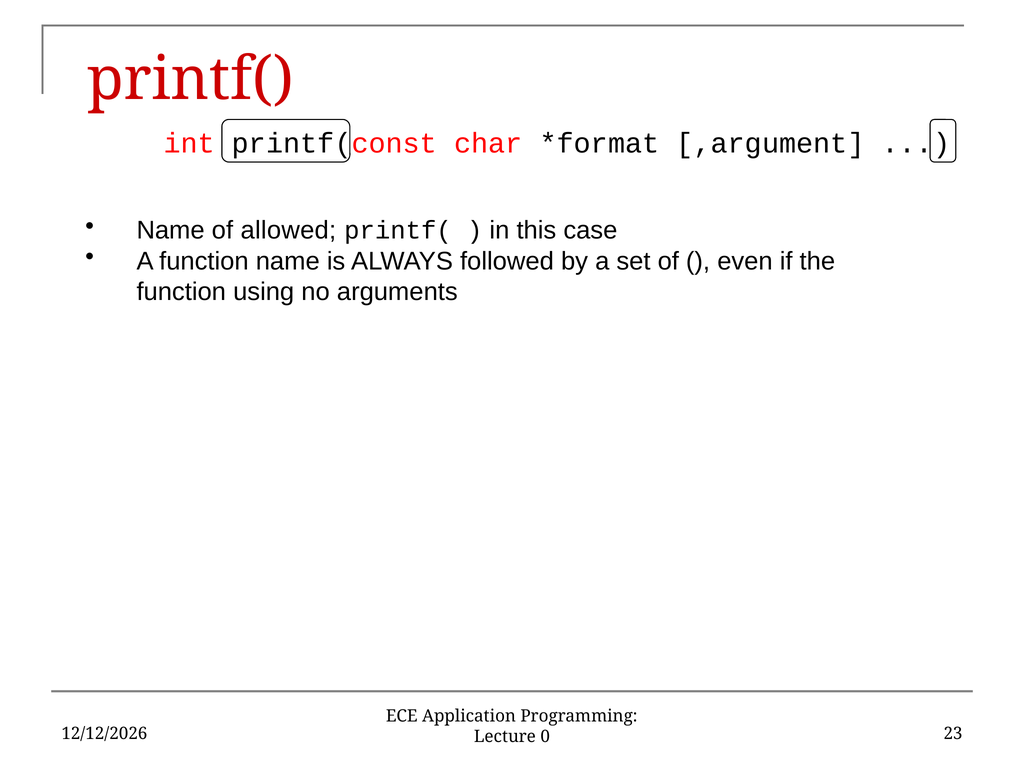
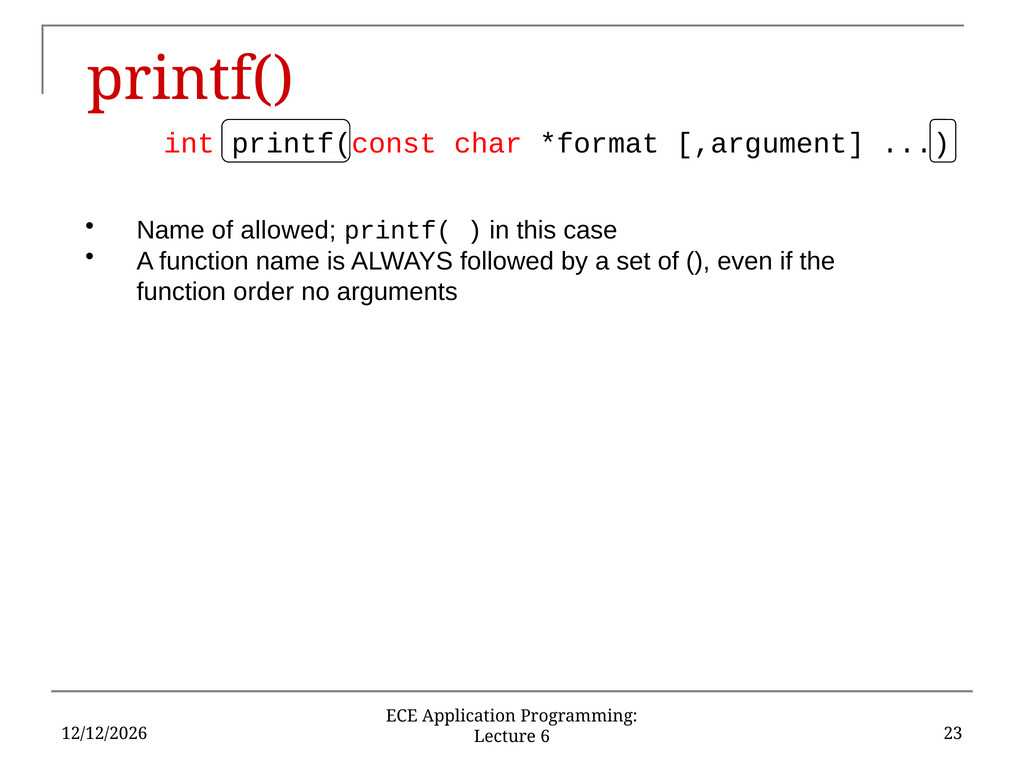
using: using -> order
0: 0 -> 6
